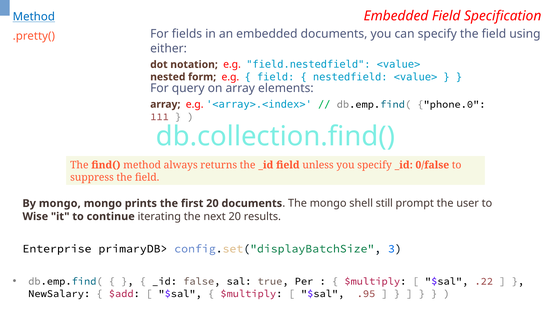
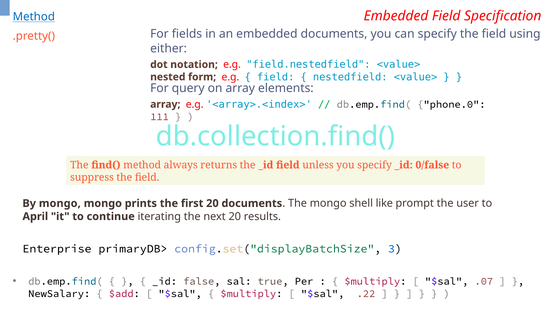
still: still -> like
Wise: Wise -> April
.22: .22 -> .07
.95: .95 -> .22
